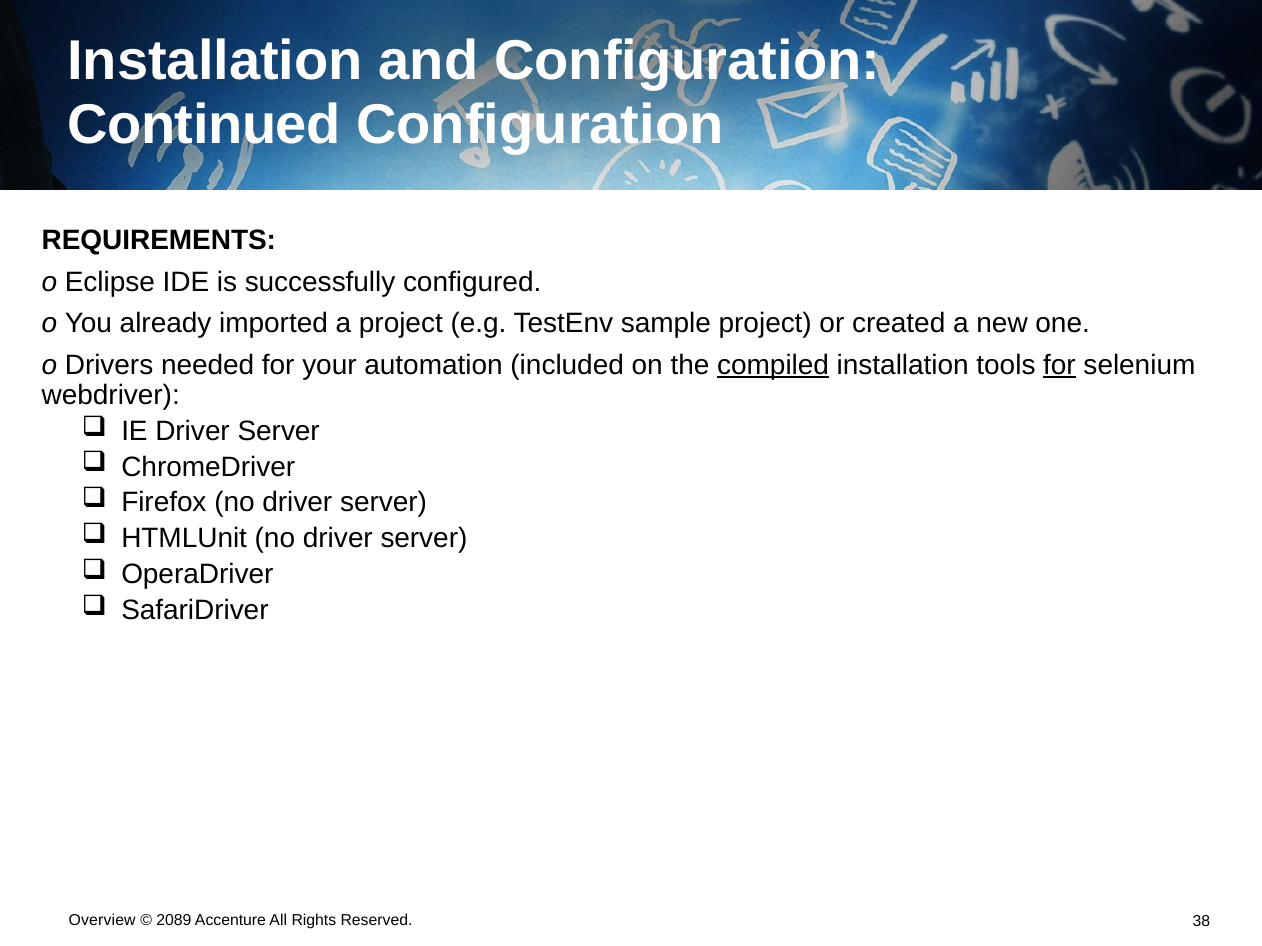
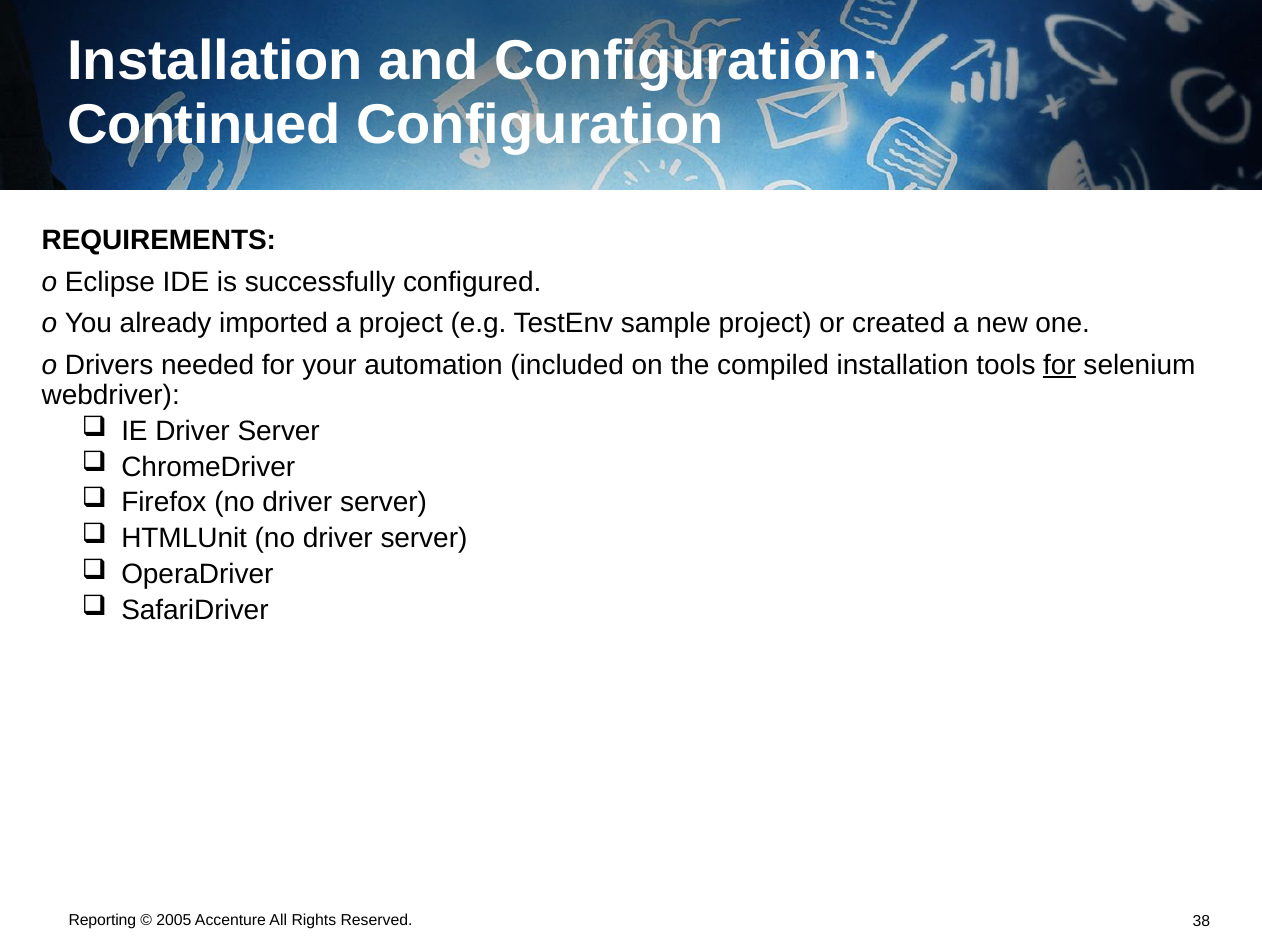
compiled underline: present -> none
Overview: Overview -> Reporting
2089: 2089 -> 2005
